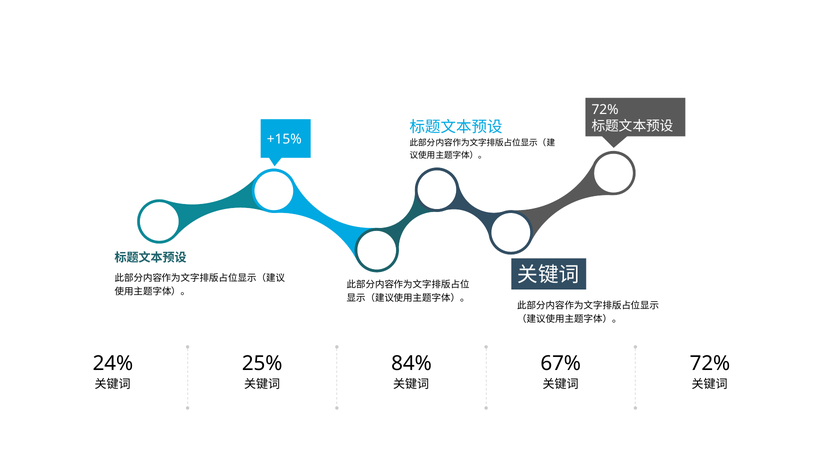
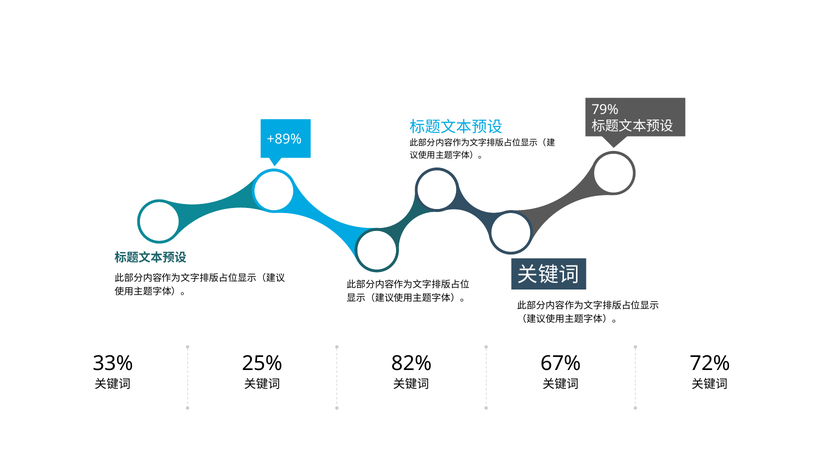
72% at (605, 110): 72% -> 79%
+15%: +15% -> +89%
24%: 24% -> 33%
84%: 84% -> 82%
